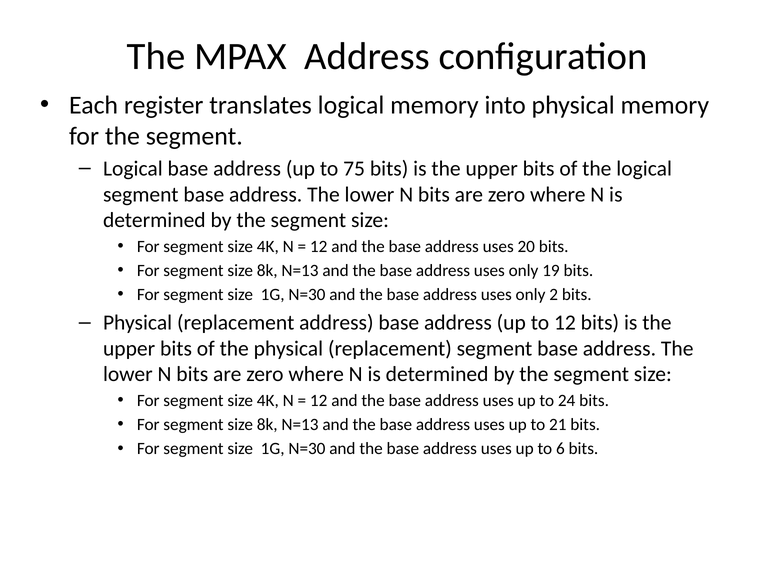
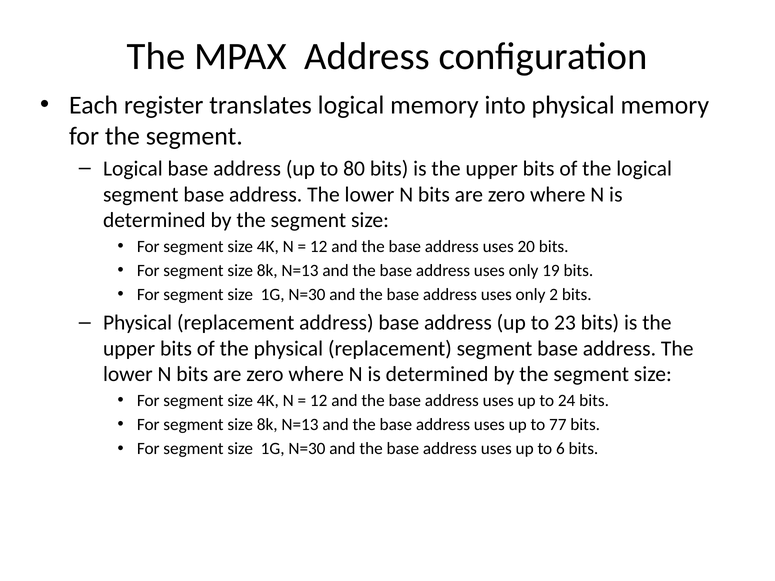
75: 75 -> 80
to 12: 12 -> 23
21: 21 -> 77
